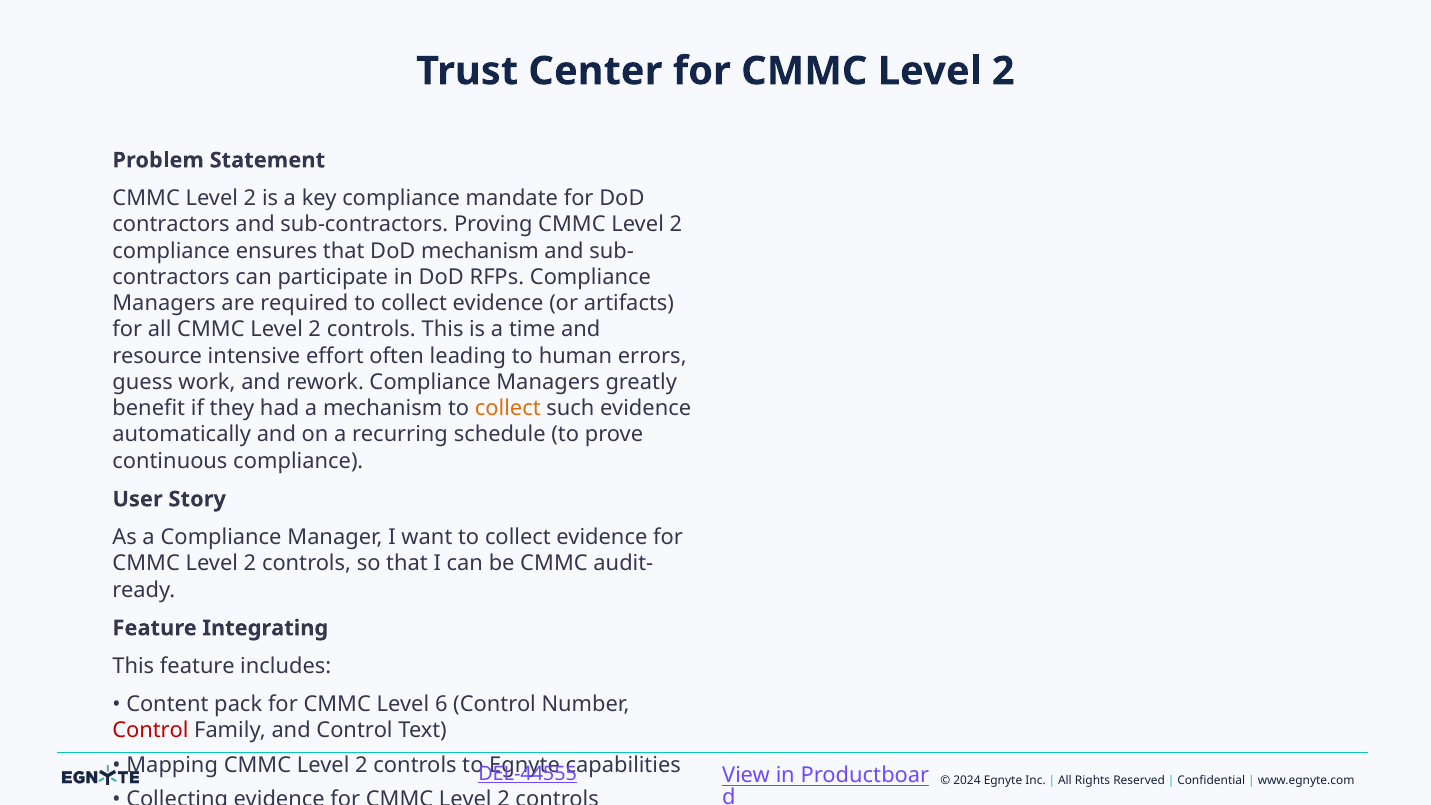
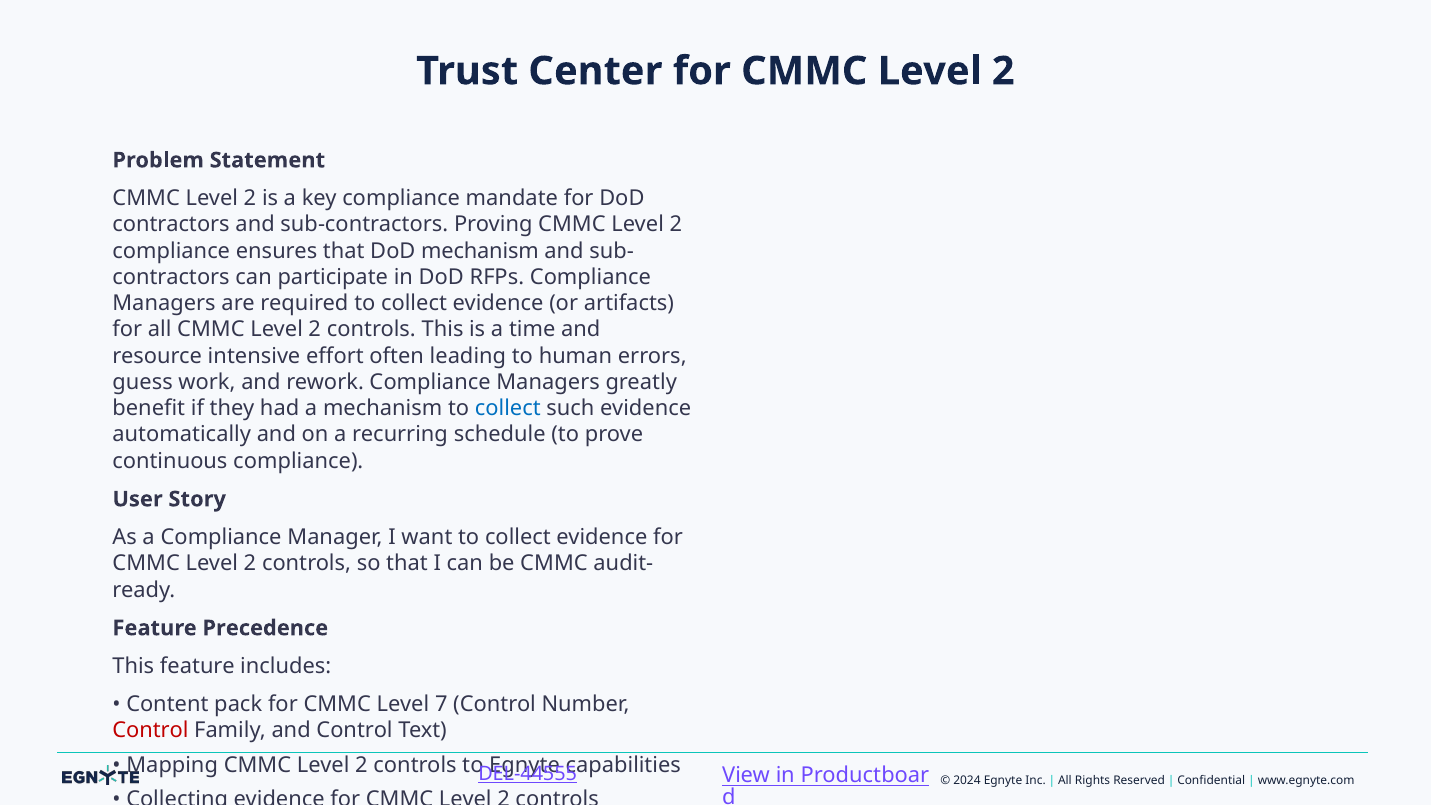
collect at (508, 408) colour: orange -> blue
Integrating: Integrating -> Precedence
6: 6 -> 7
